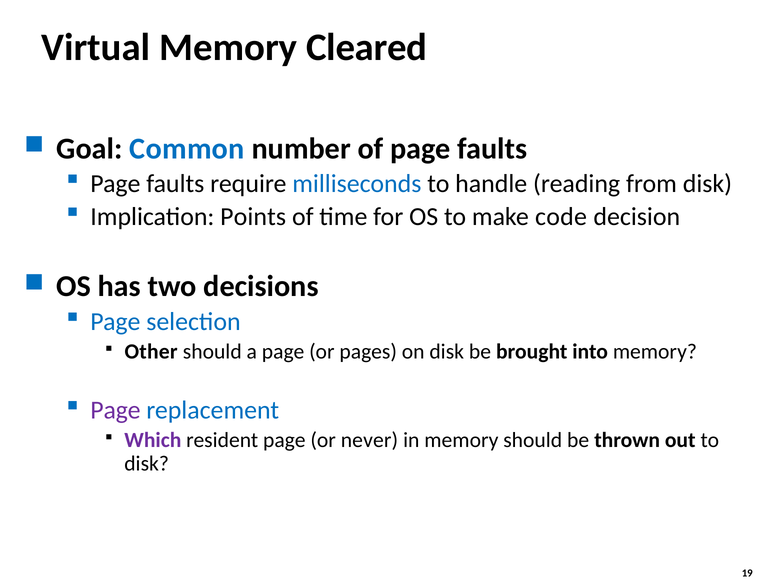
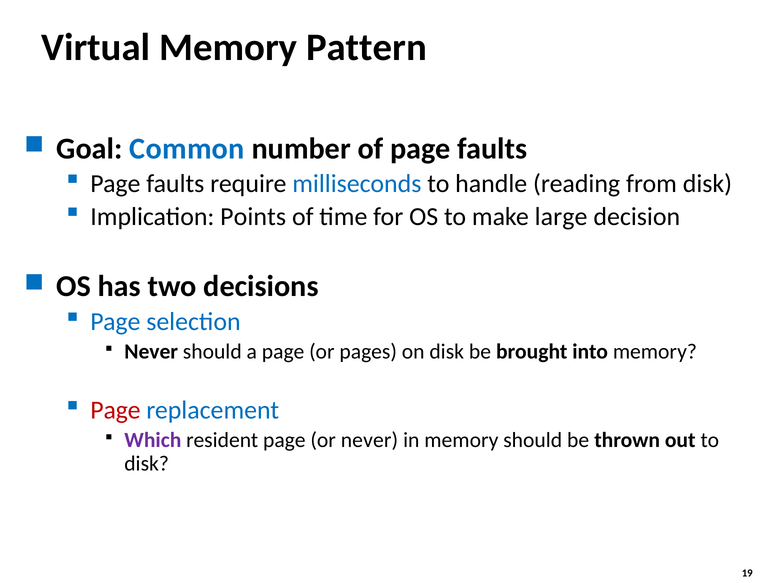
Cleared: Cleared -> Pattern
code: code -> large
Other at (151, 352): Other -> Never
Page at (115, 410) colour: purple -> red
